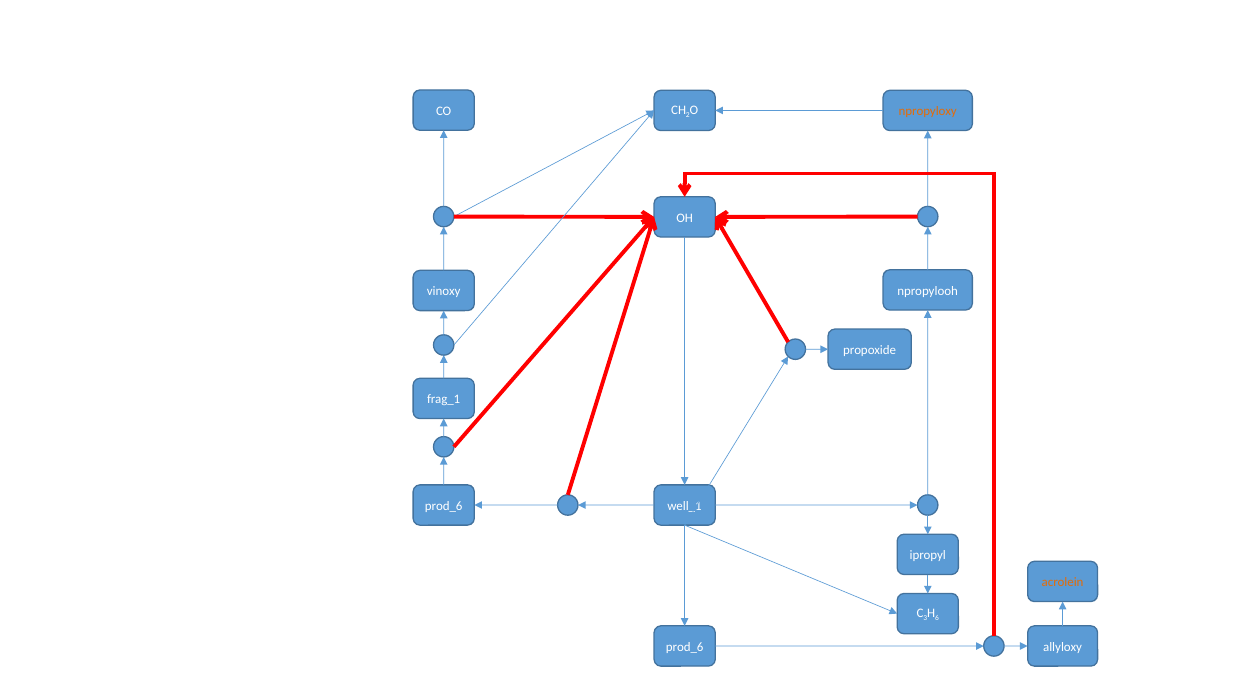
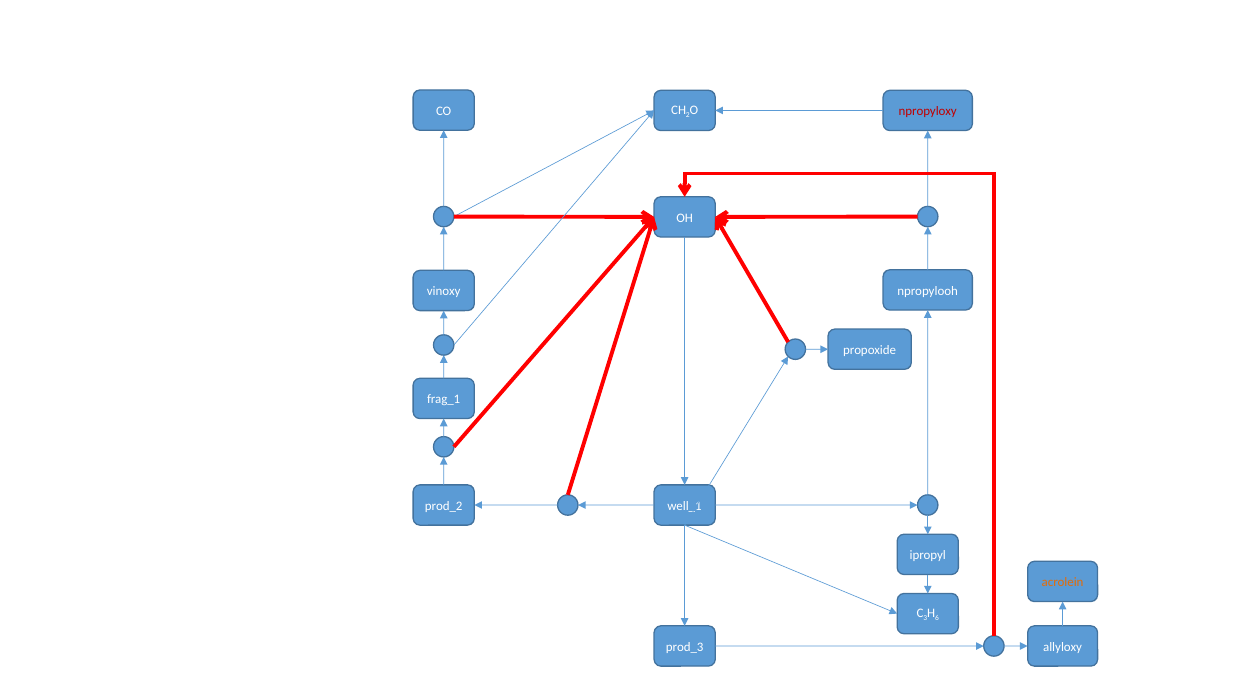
npropyloxy colour: orange -> red
prod_6 at (444, 506): prod_6 -> prod_2
prod_6 at (685, 647): prod_6 -> prod_3
